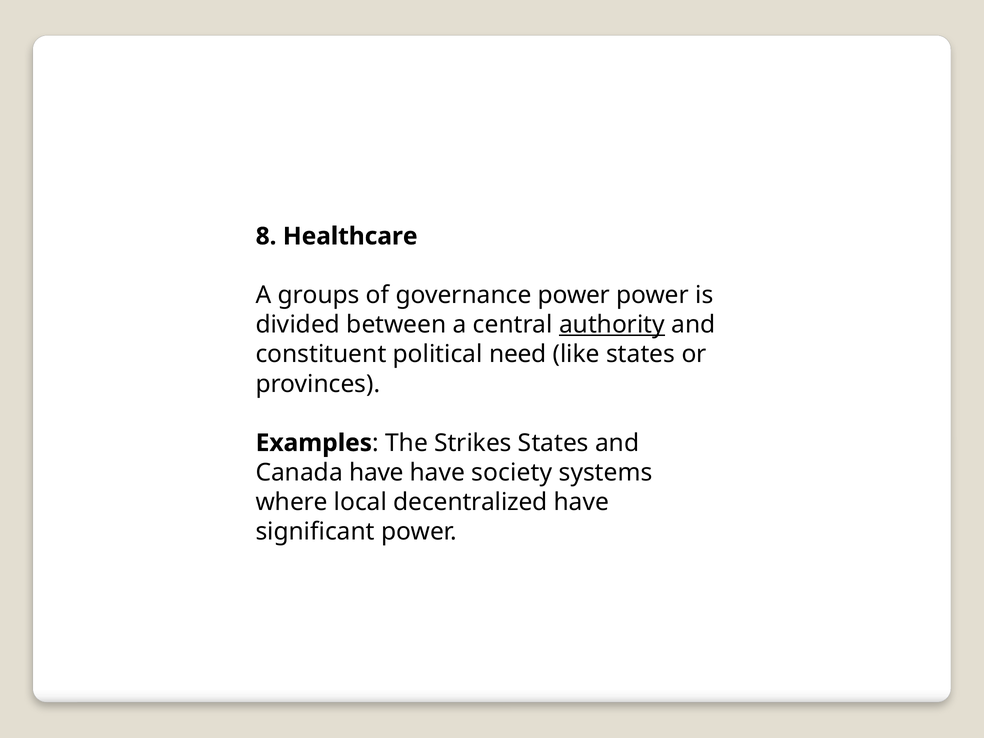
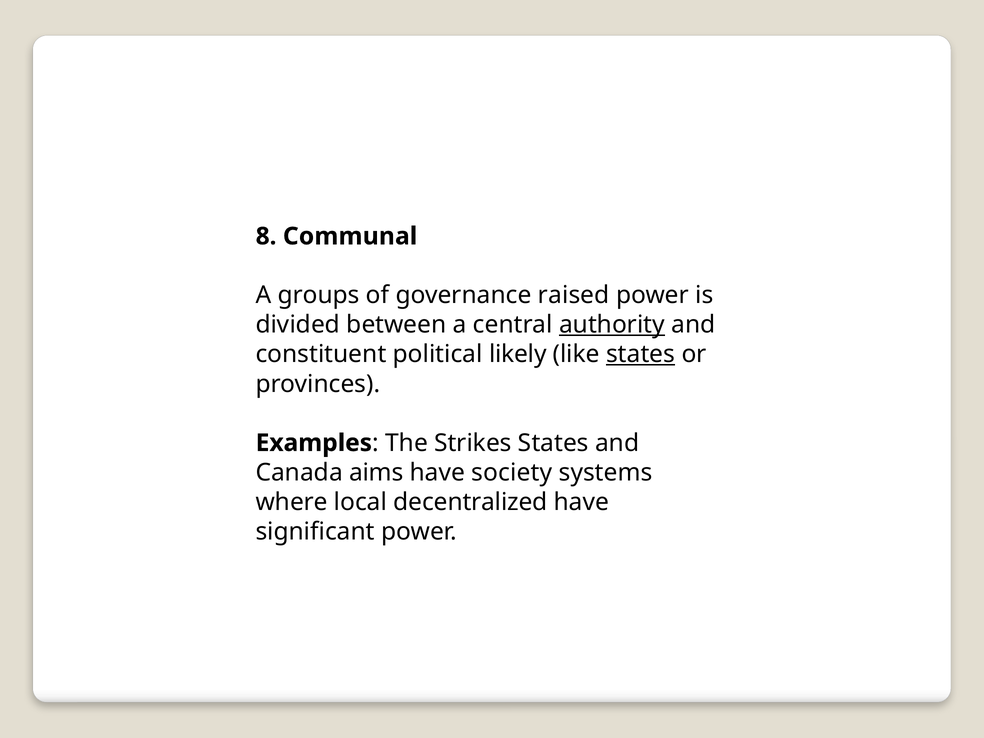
Healthcare: Healthcare -> Communal
governance power: power -> raised
need: need -> likely
states at (641, 354) underline: none -> present
Canada have: have -> aims
